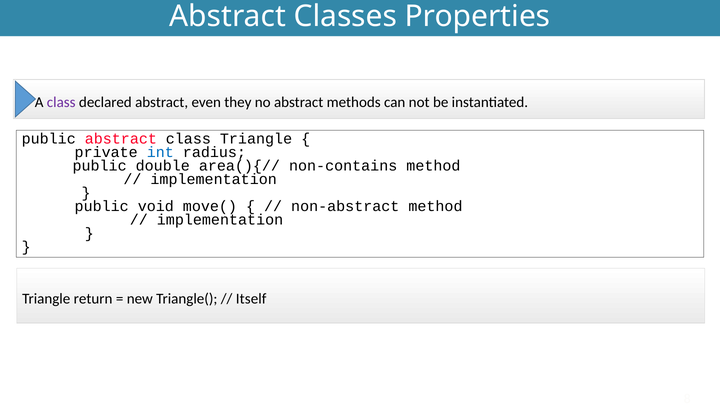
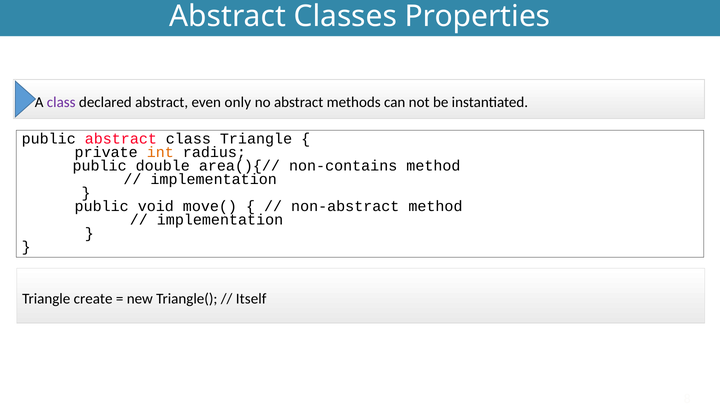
they: they -> only
int colour: blue -> orange
return: return -> create
